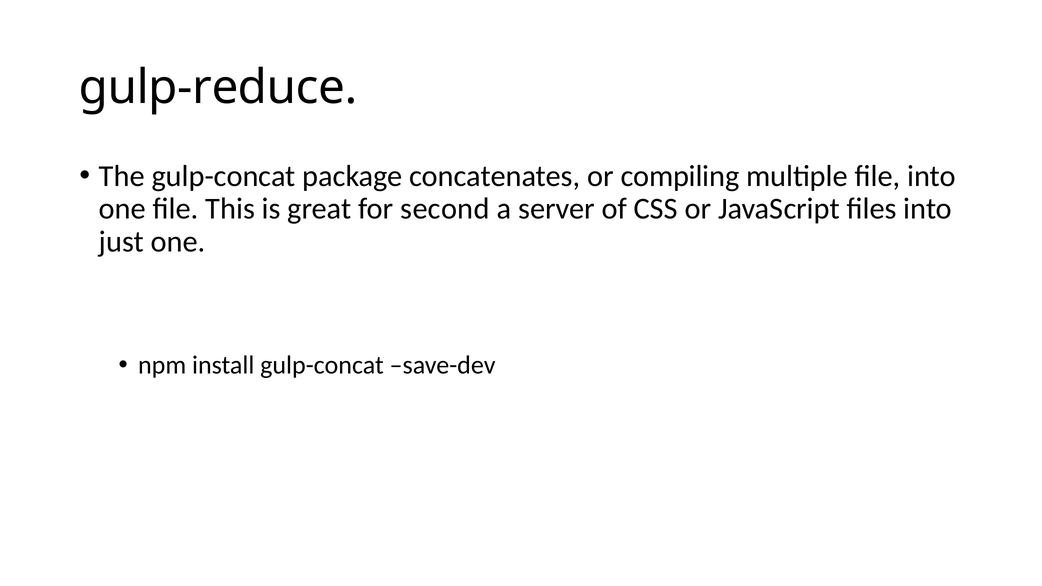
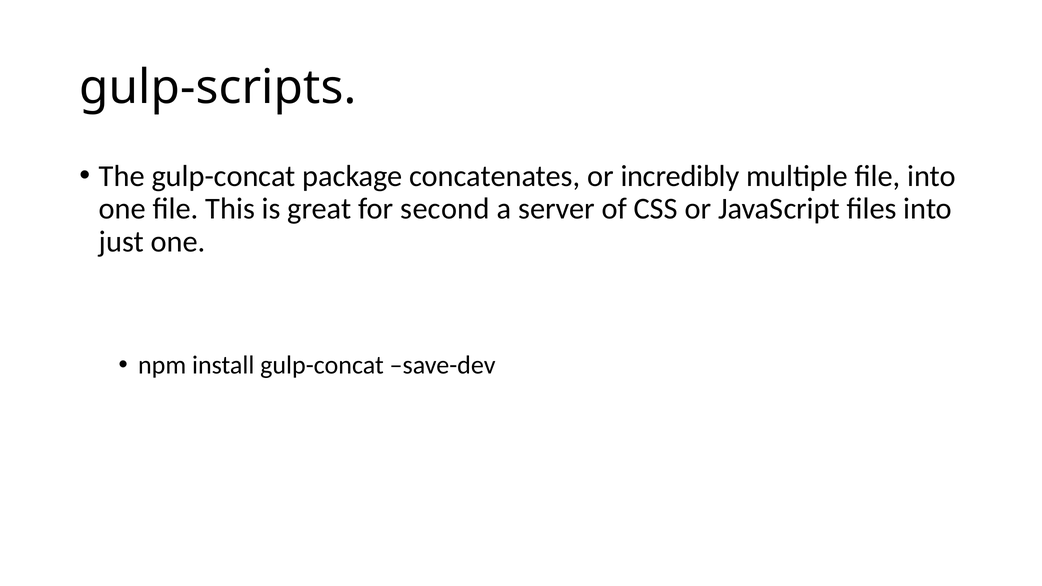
gulp-reduce: gulp-reduce -> gulp-scripts
compiling: compiling -> incredibly
